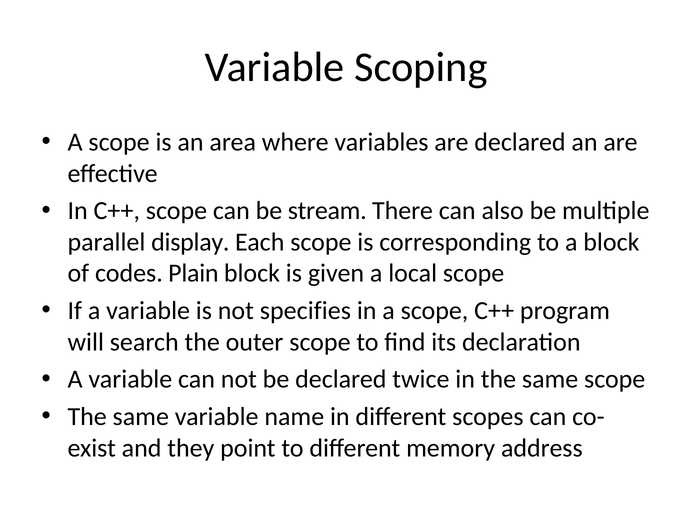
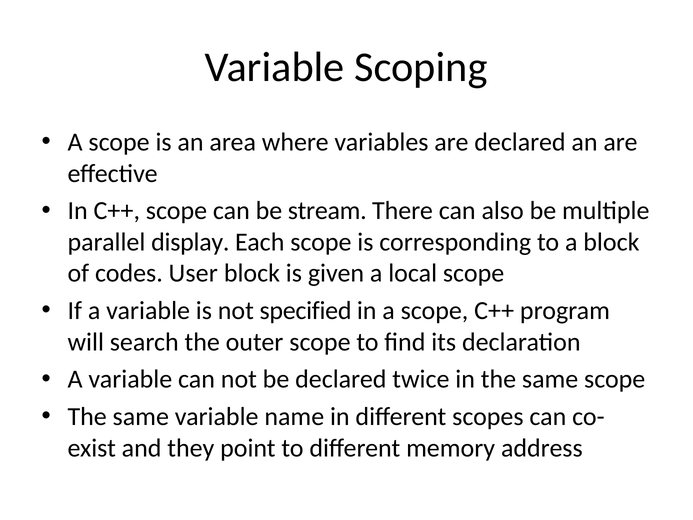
Plain: Plain -> User
specifies: specifies -> specified
